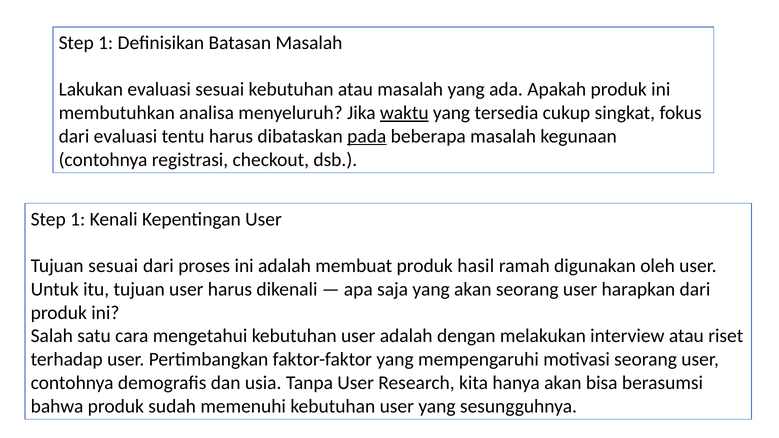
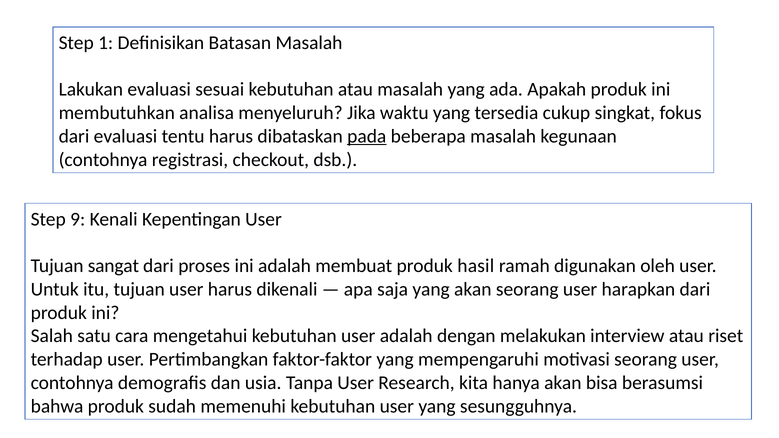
waktu underline: present -> none
1 at (78, 219): 1 -> 9
Tujuan sesuai: sesuai -> sangat
